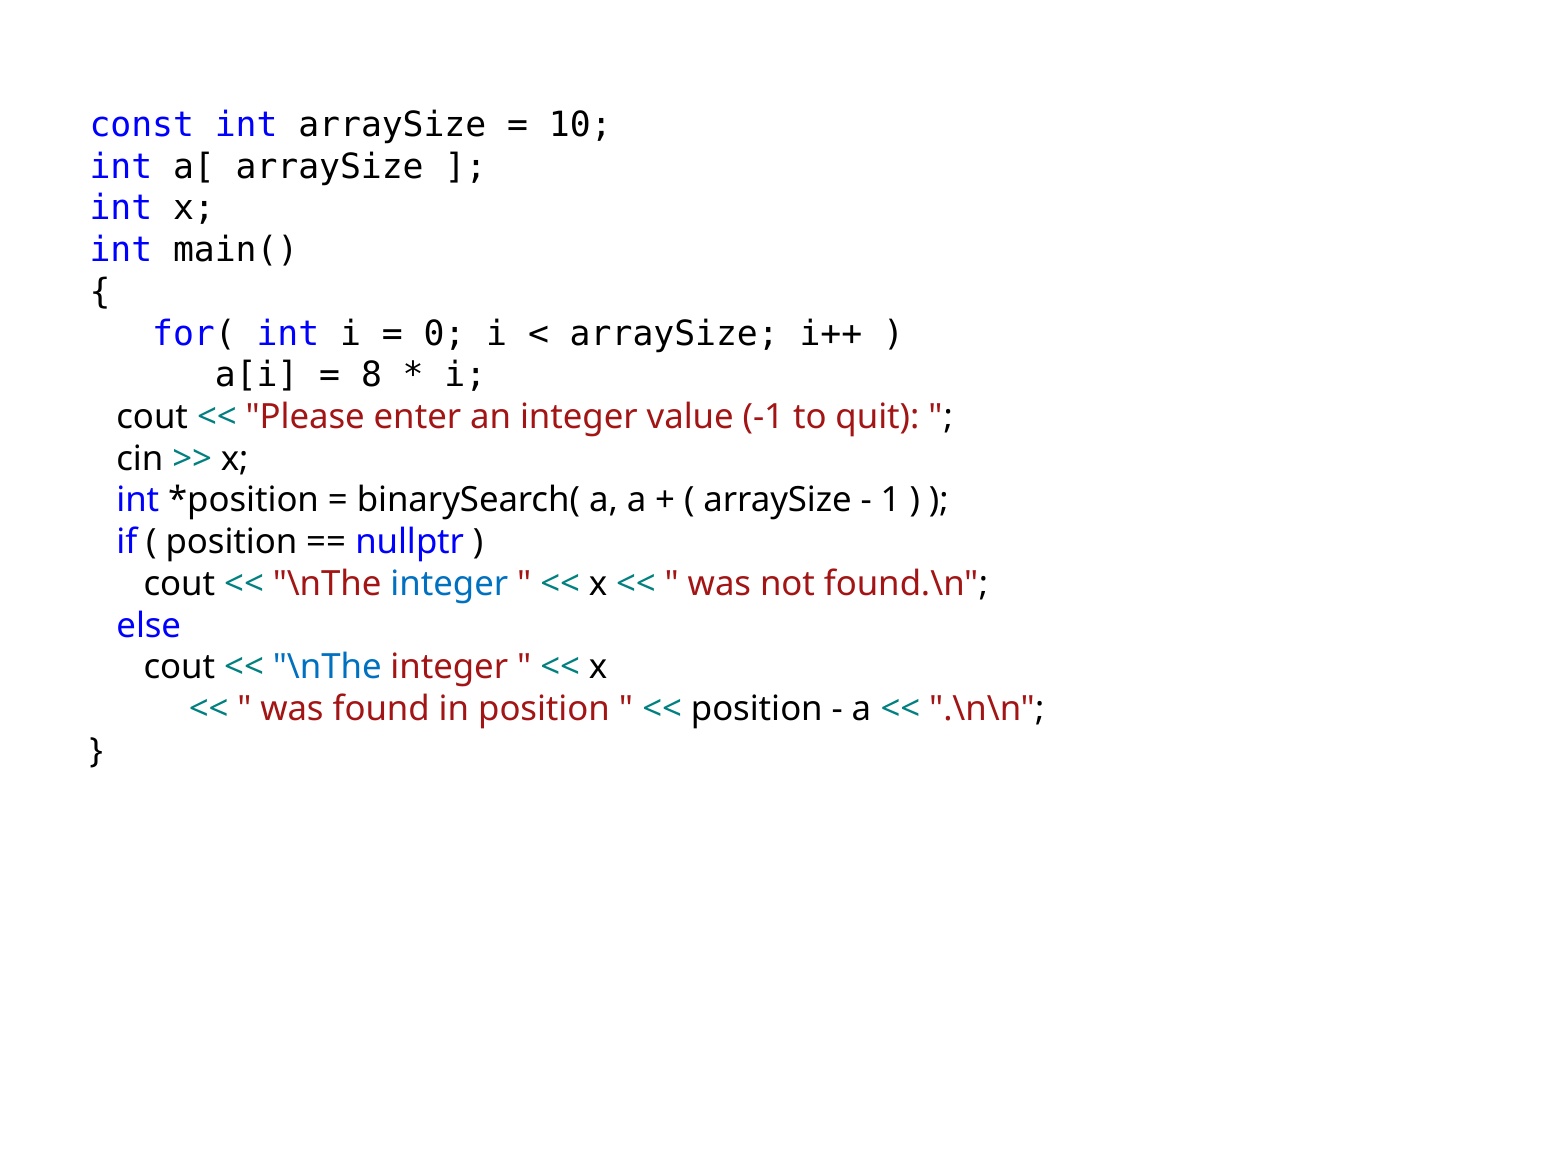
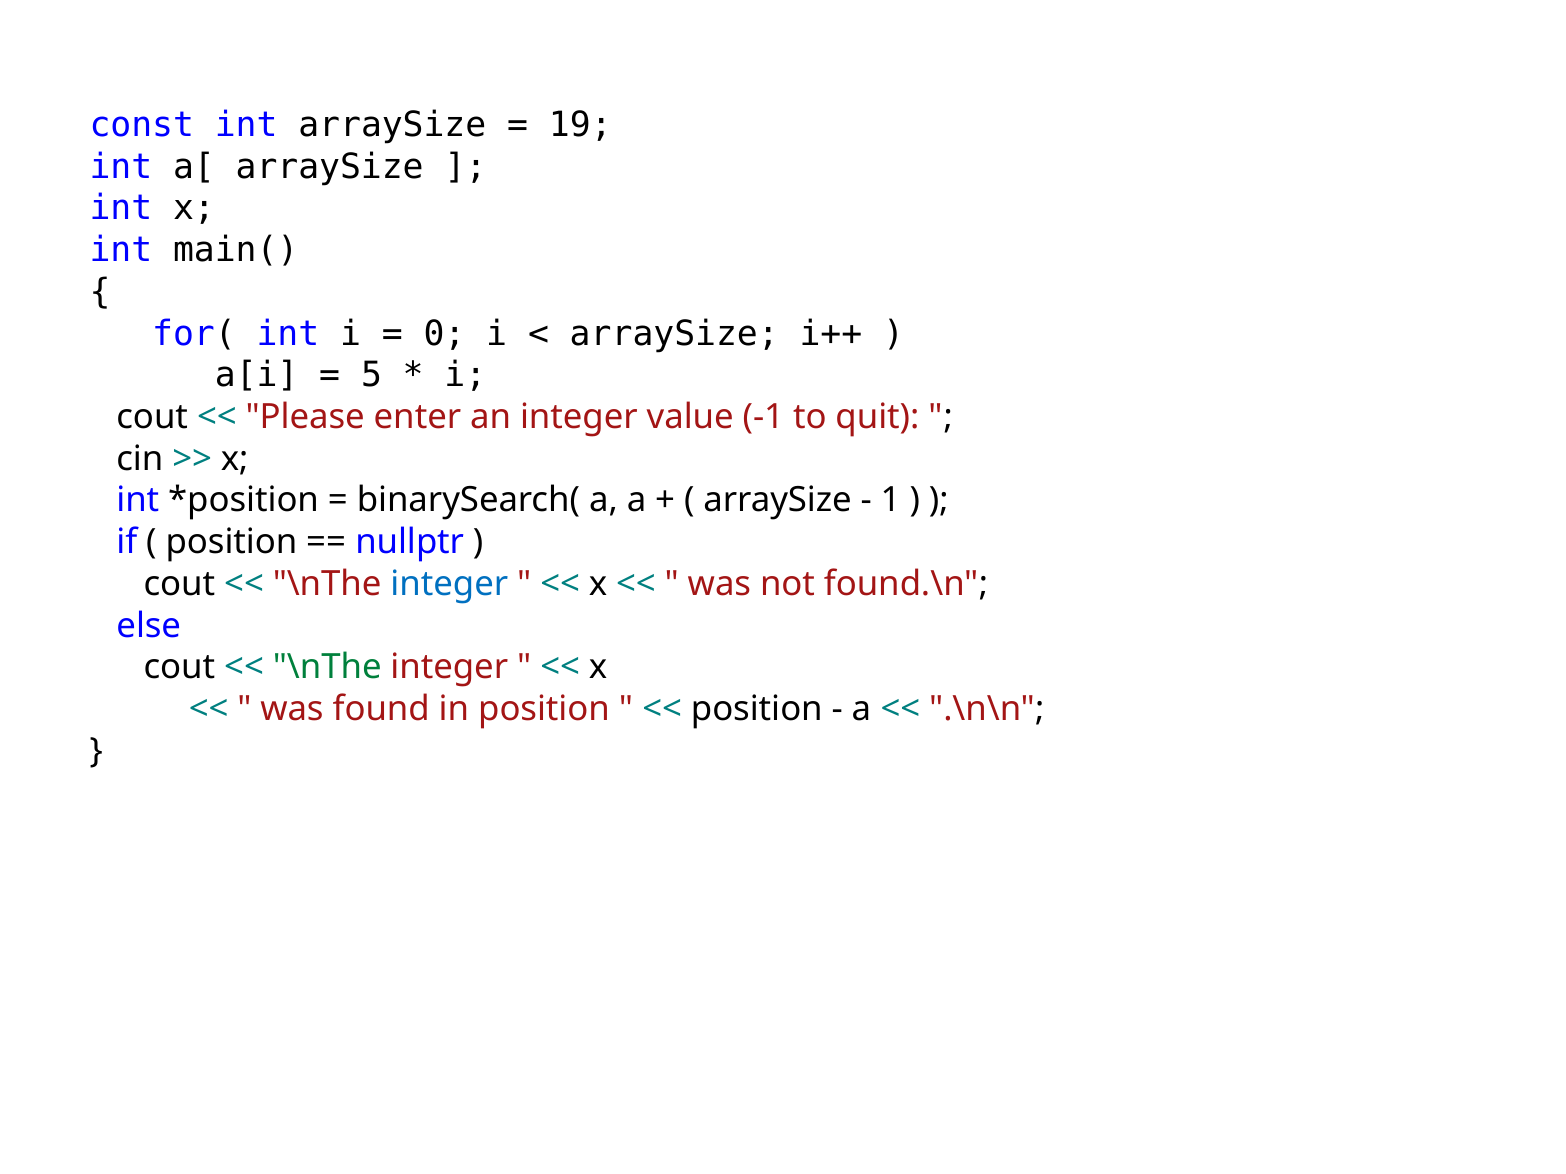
10: 10 -> 19
8: 8 -> 5
\nThe at (327, 668) colour: blue -> green
